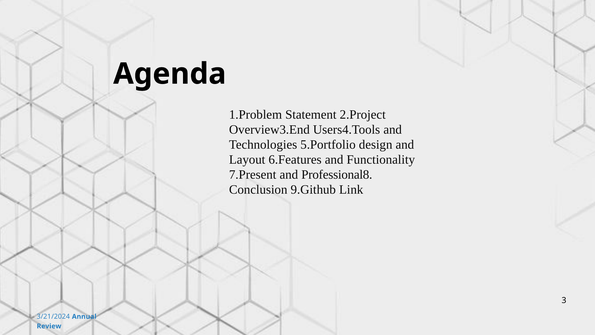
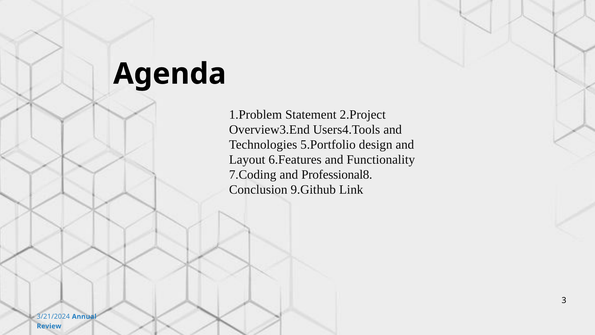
7.Present: 7.Present -> 7.Coding
